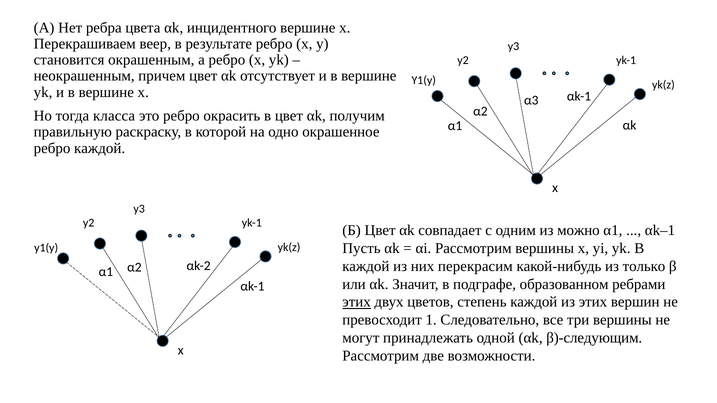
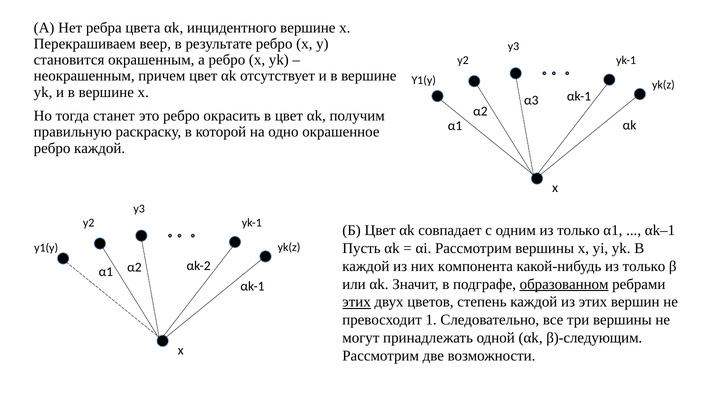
класса: класса -> станет
одним из можно: можно -> только
перекрасим: перекрасим -> компонента
образованном underline: none -> present
